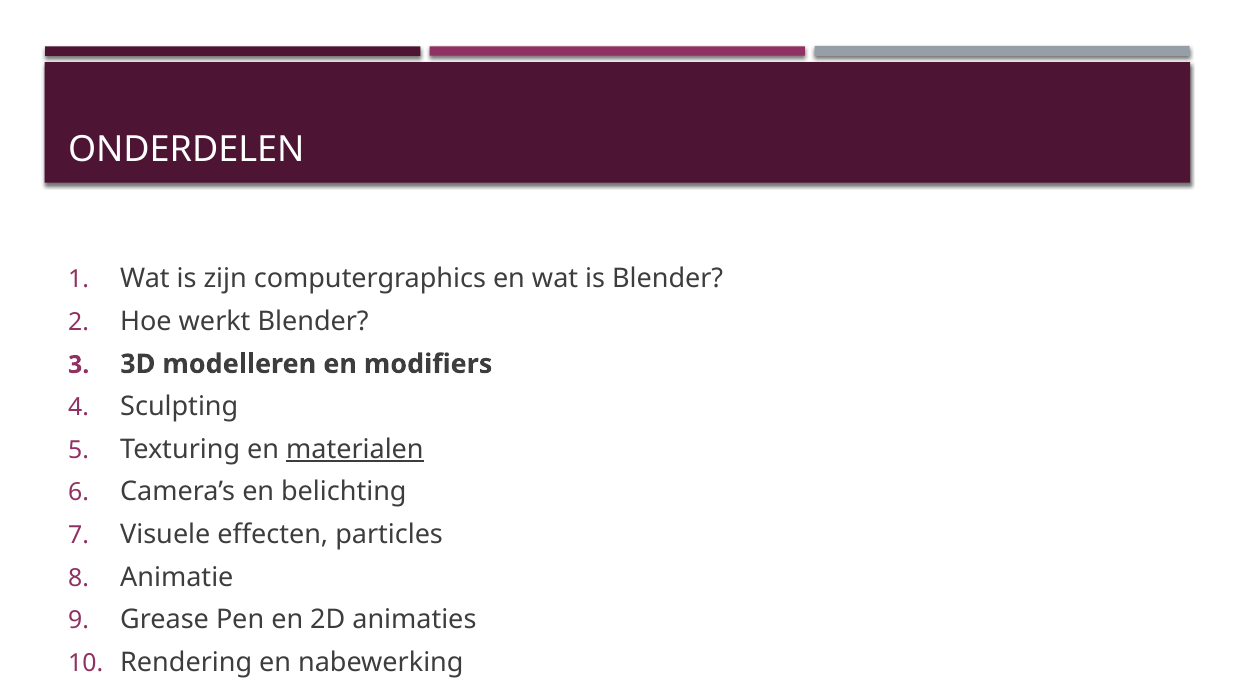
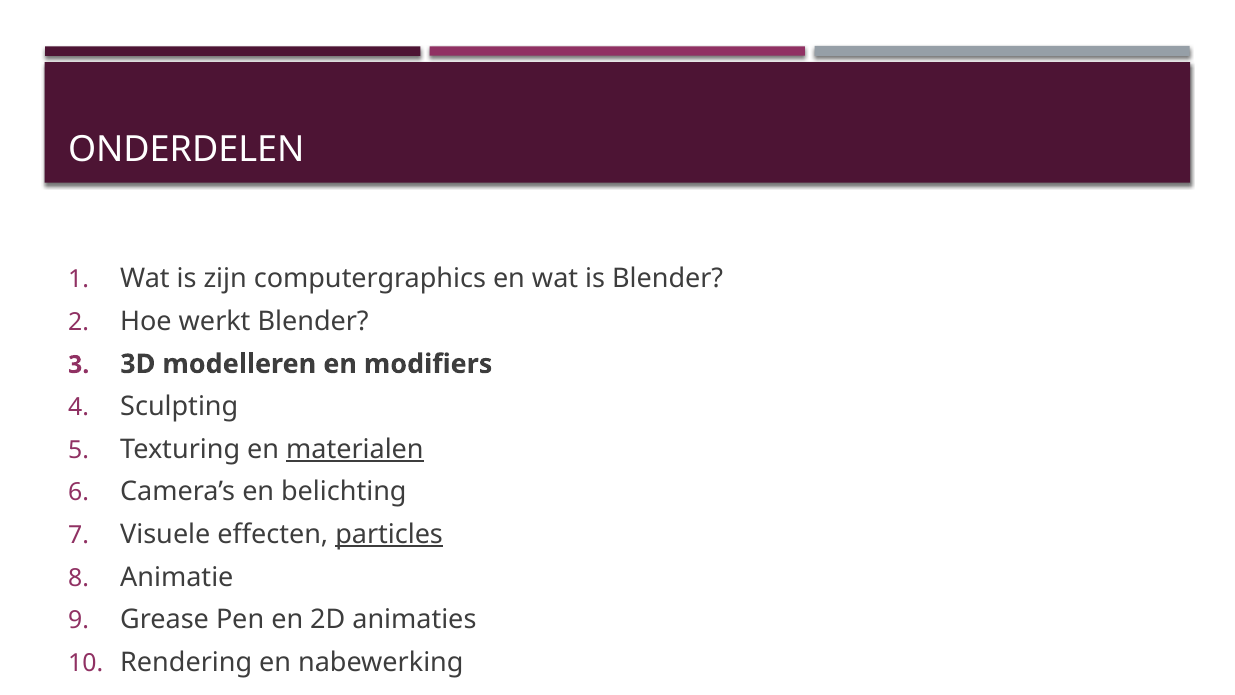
particles underline: none -> present
